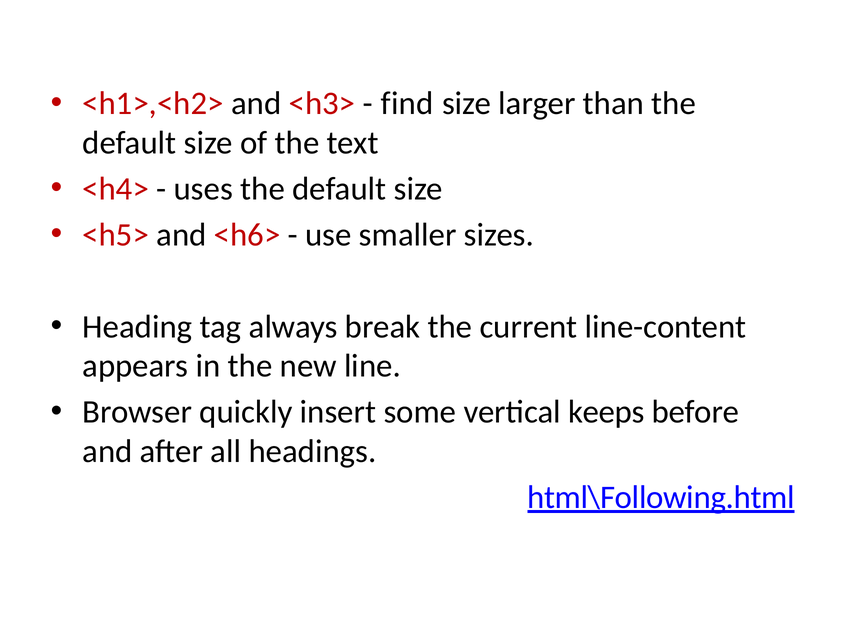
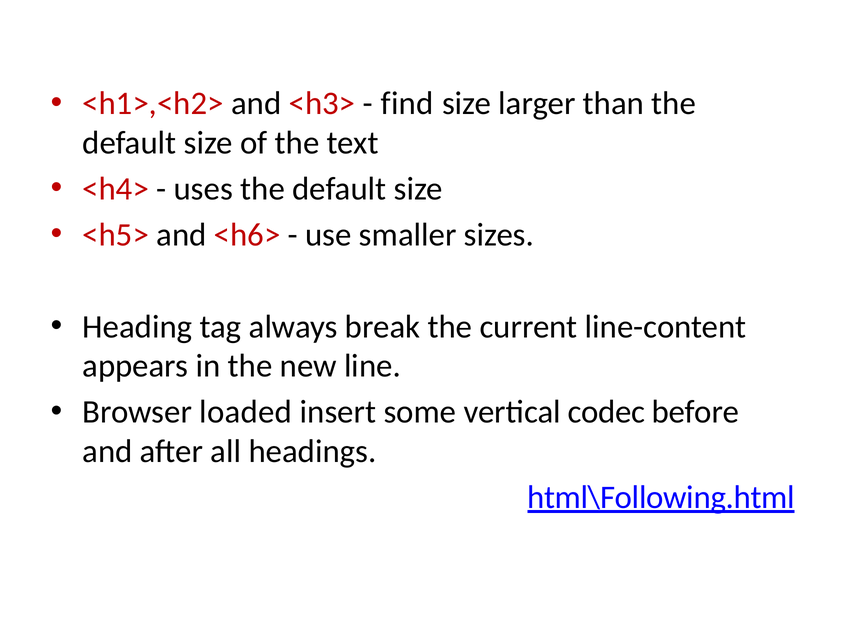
quickly: quickly -> loaded
keeps: keeps -> codec
